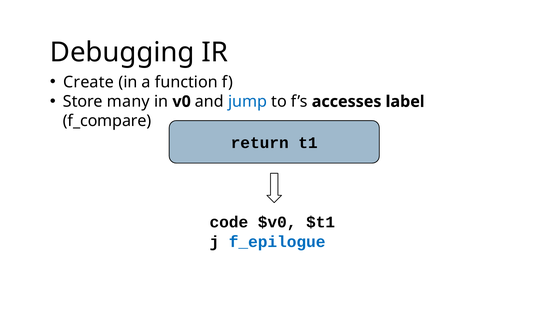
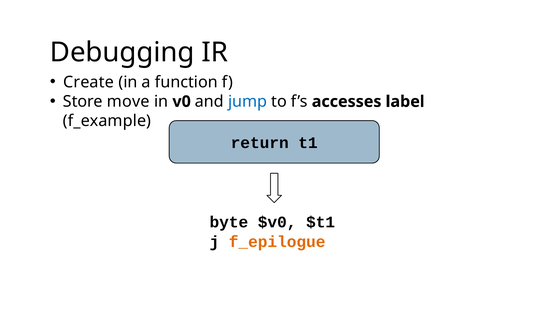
many: many -> move
f_compare: f_compare -> f_example
code: code -> byte
f_epilogue colour: blue -> orange
